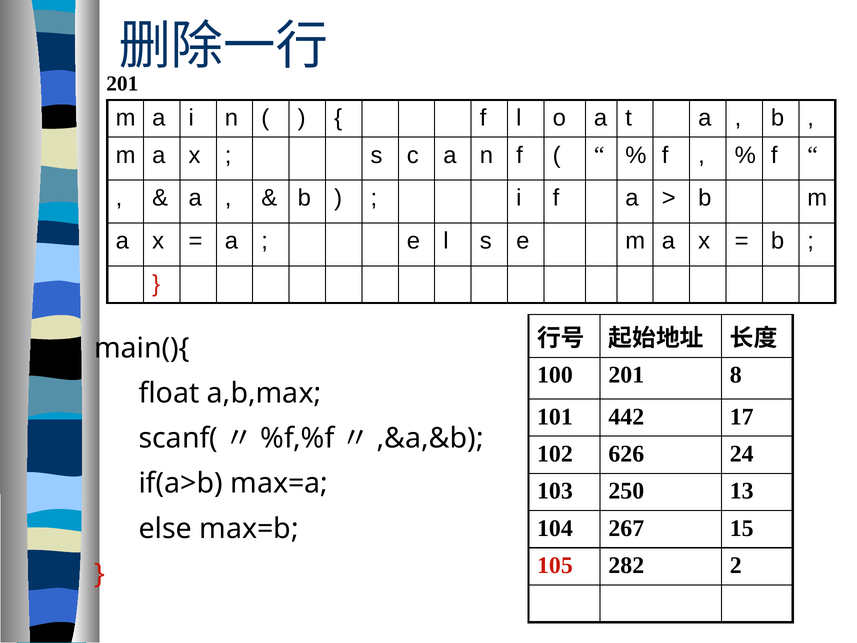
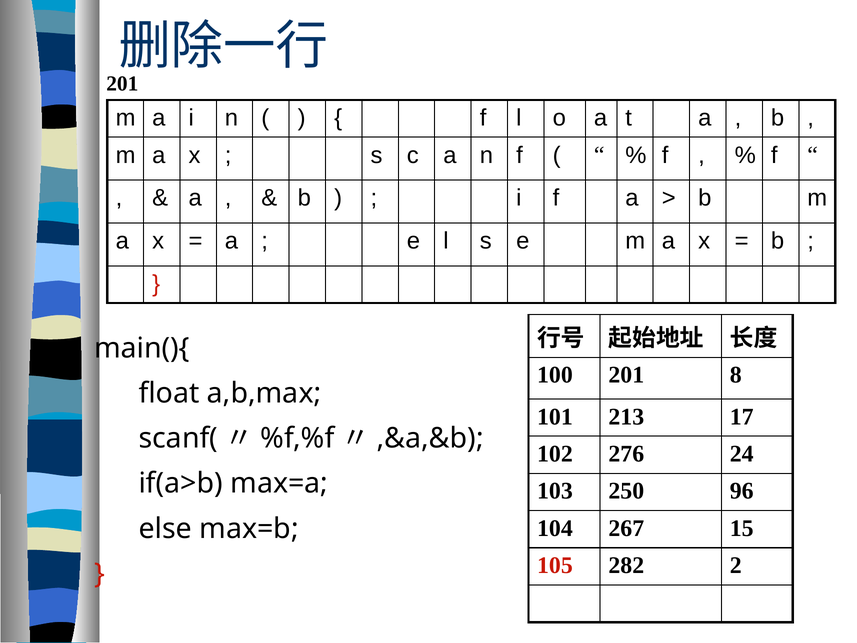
442: 442 -> 213
626: 626 -> 276
13: 13 -> 96
